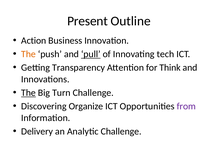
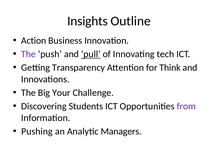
Present: Present -> Insights
The at (28, 54) colour: orange -> purple
The at (28, 93) underline: present -> none
Turn: Turn -> Your
Organize: Organize -> Students
Delivery: Delivery -> Pushing
Analytic Challenge: Challenge -> Managers
